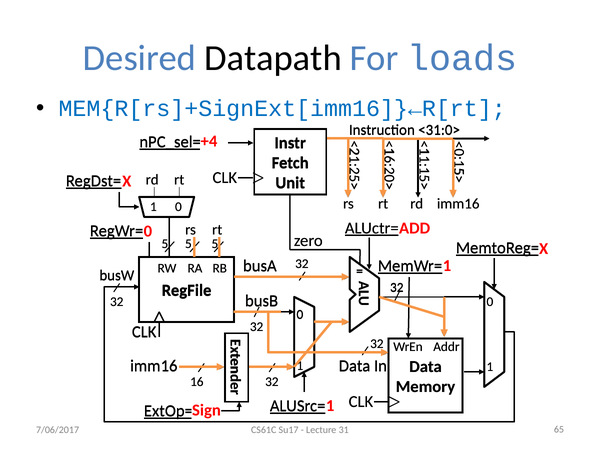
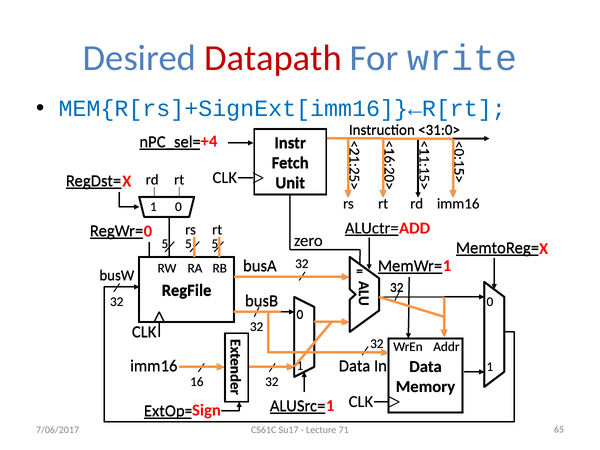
Datapath colour: black -> red
loads: loads -> write
31: 31 -> 71
